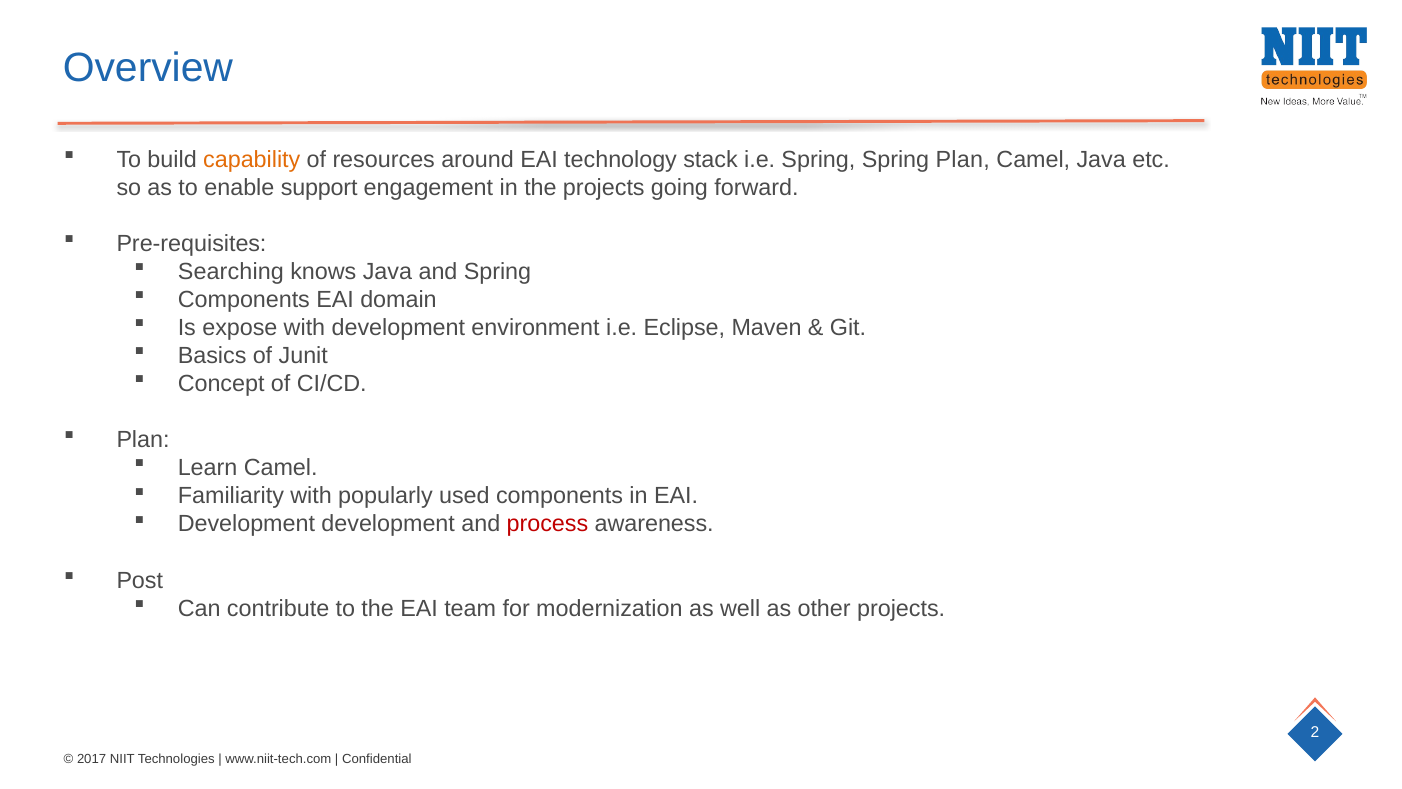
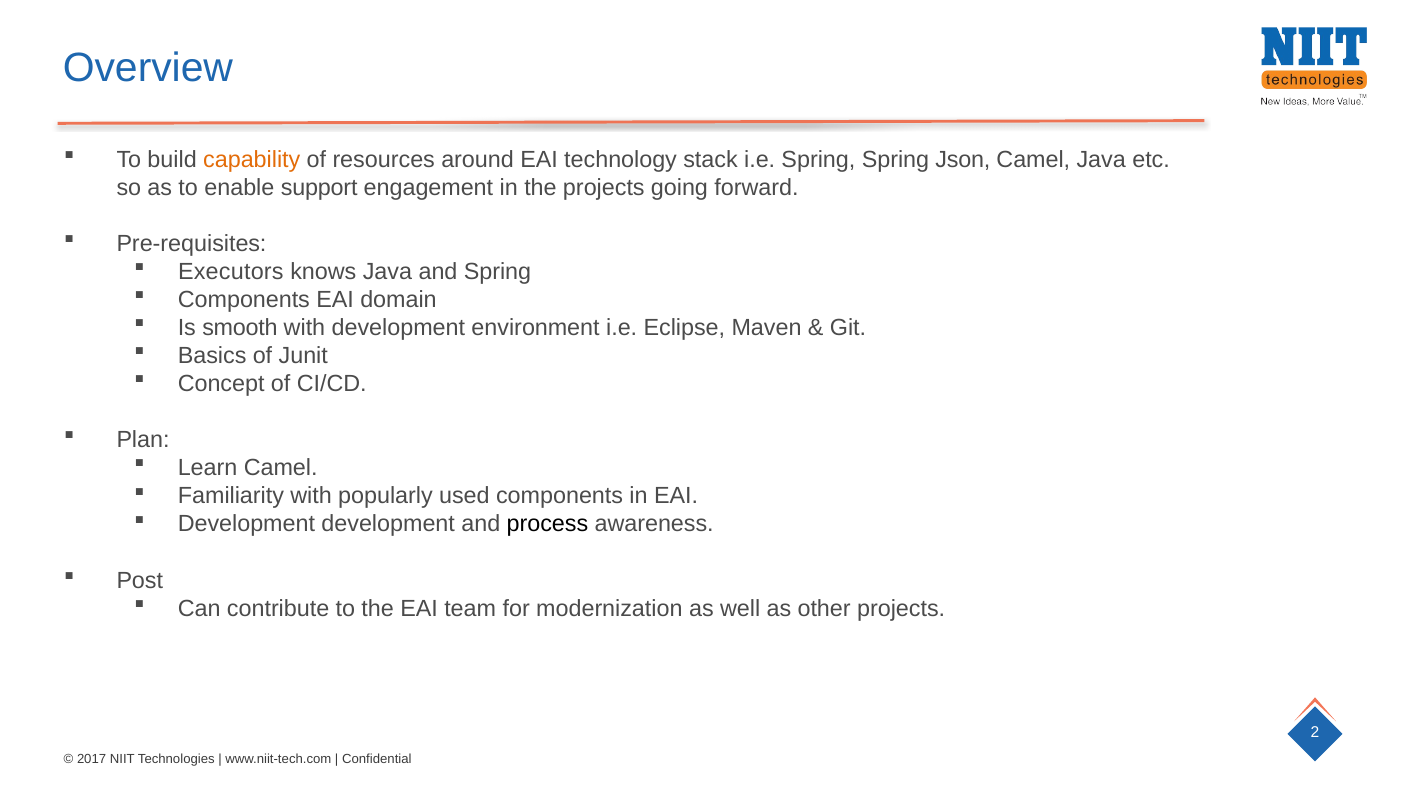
Spring Plan: Plan -> Json
Searching: Searching -> Executors
expose: expose -> smooth
process colour: red -> black
